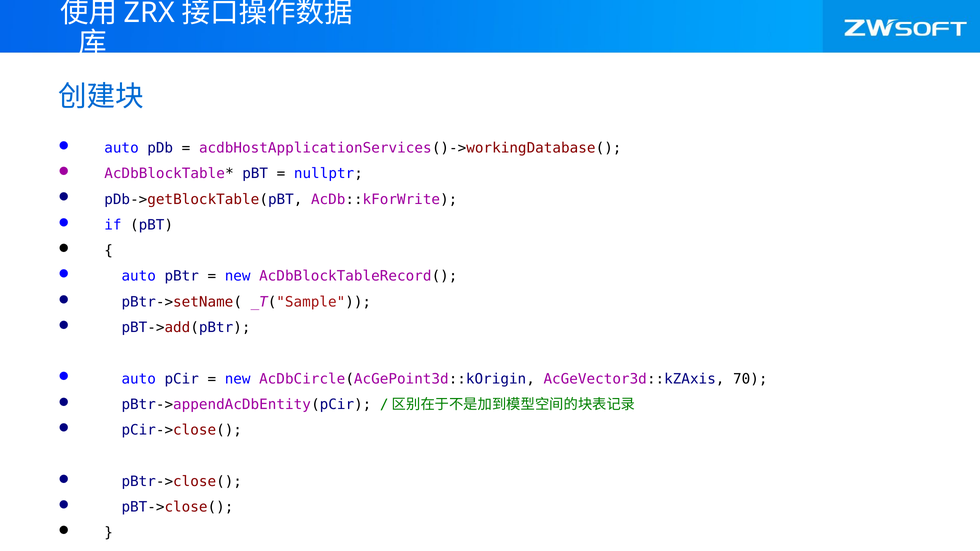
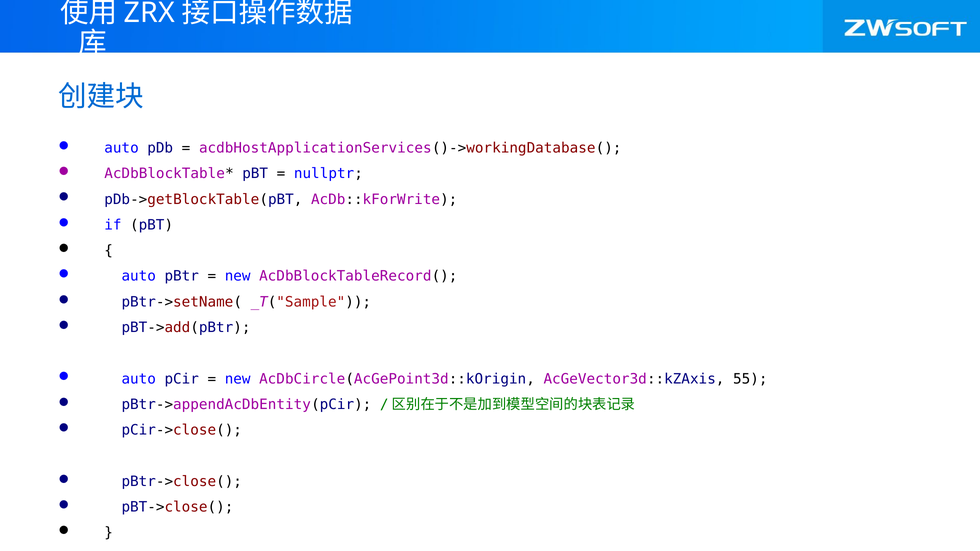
70: 70 -> 55
